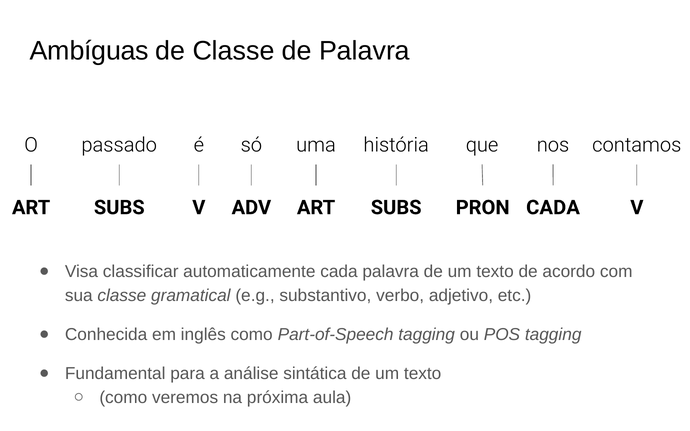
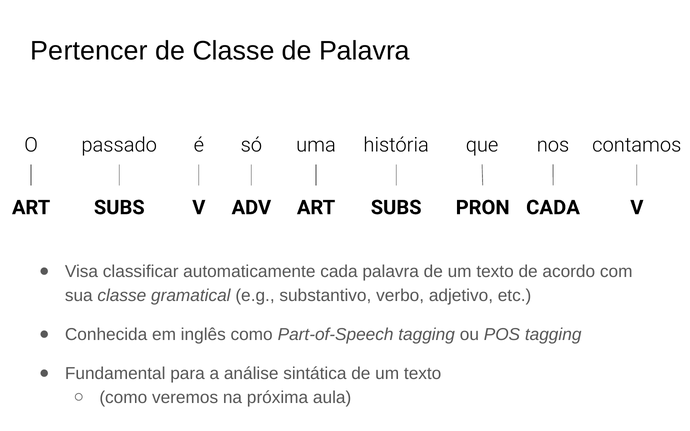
Ambíguas: Ambíguas -> Pertencer
